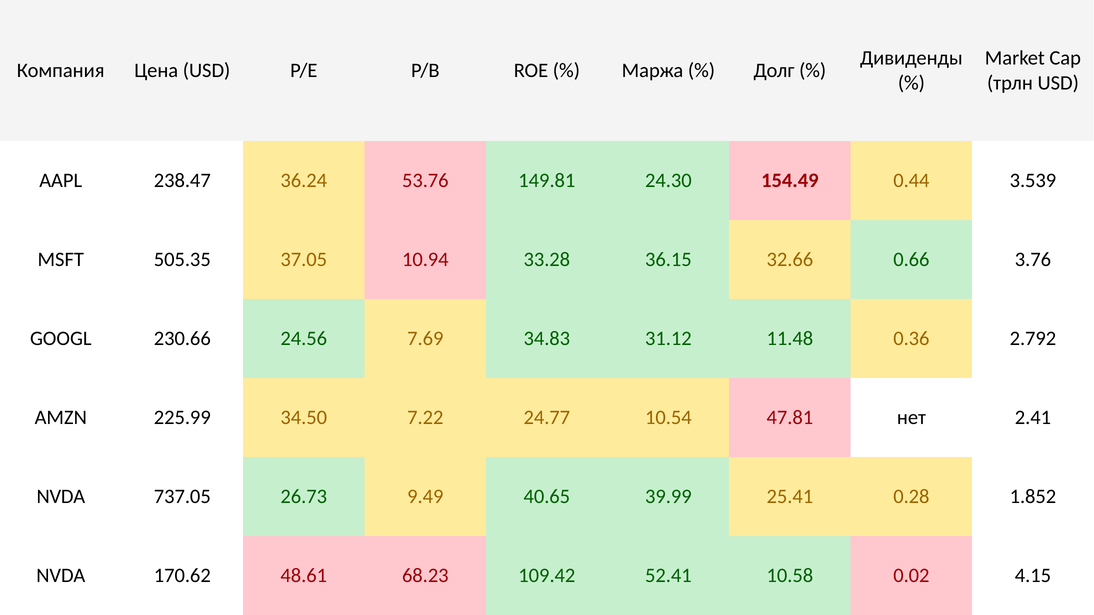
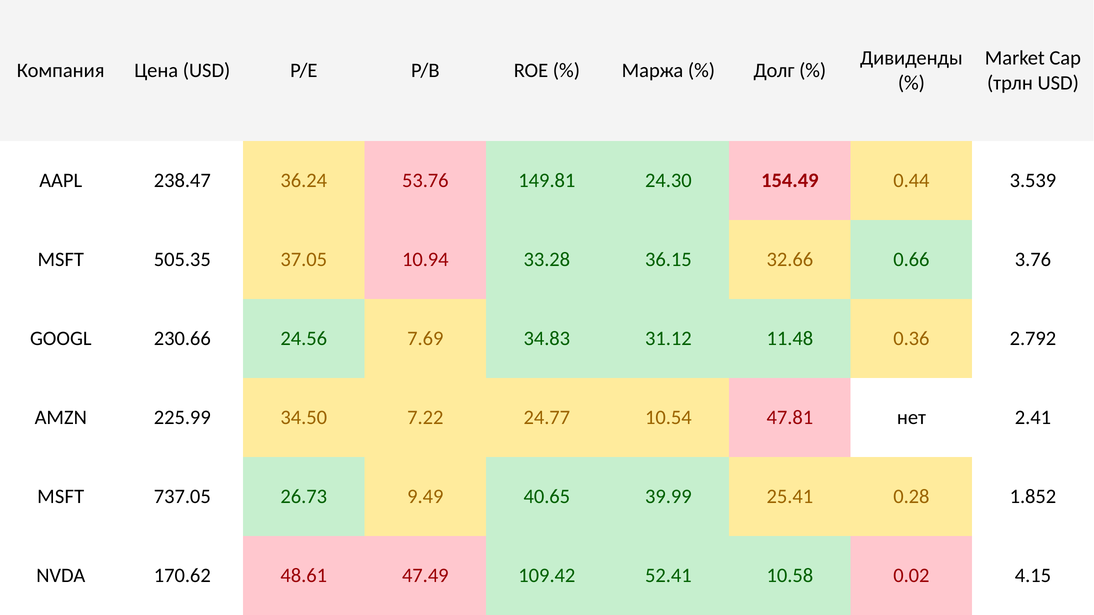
NVDA at (61, 497): NVDA -> MSFT
68.23: 68.23 -> 47.49
